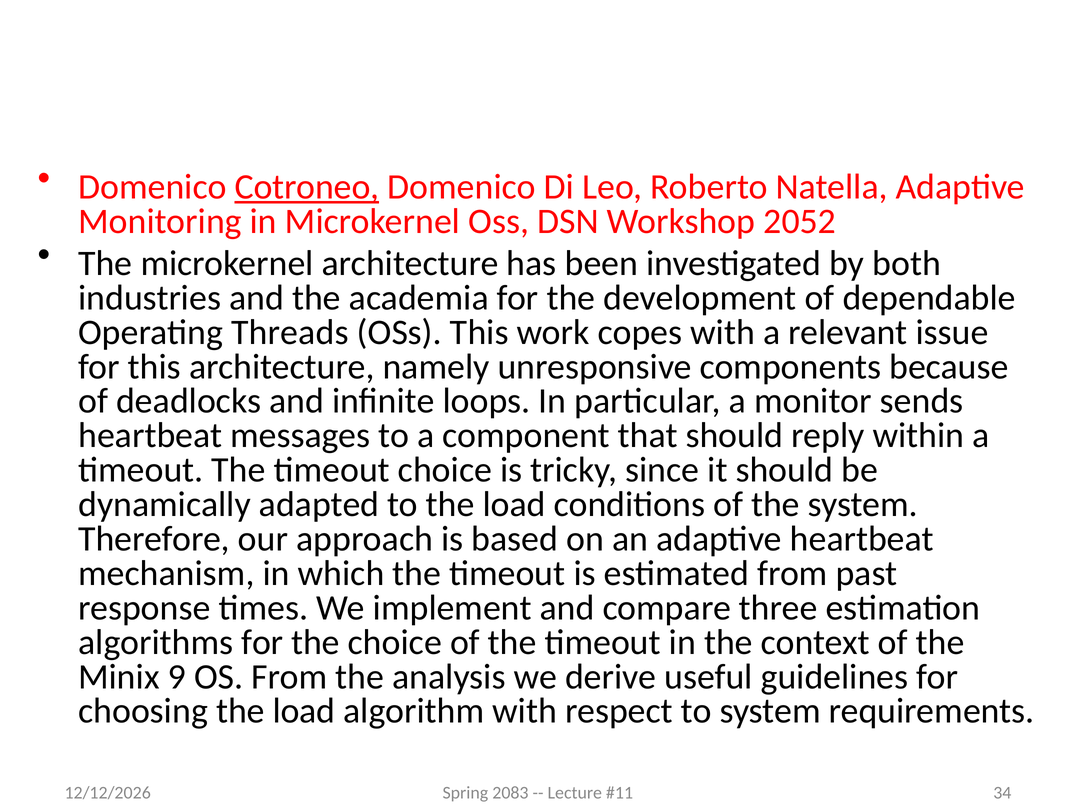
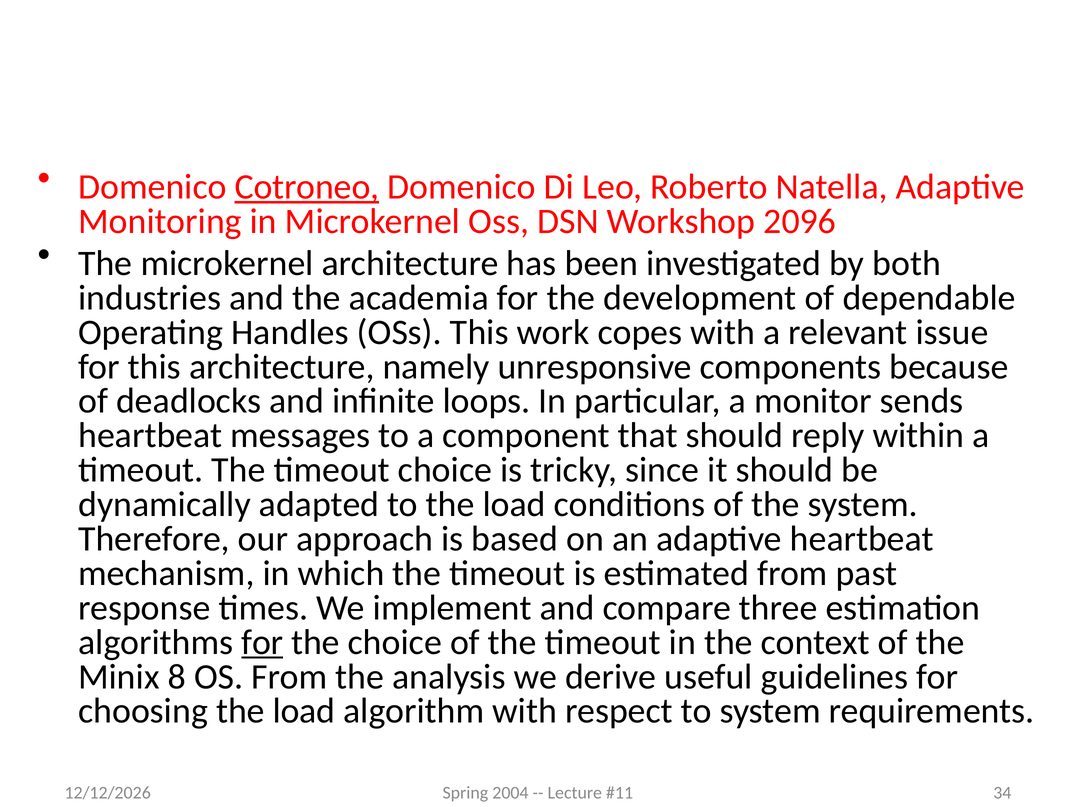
2052: 2052 -> 2096
Threads: Threads -> Handles
for at (262, 642) underline: none -> present
9: 9 -> 8
2083: 2083 -> 2004
